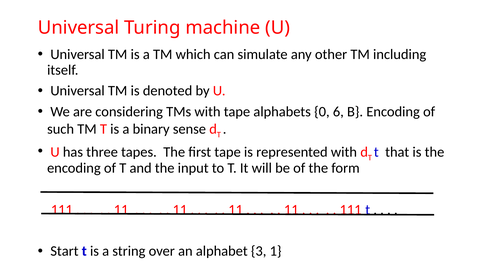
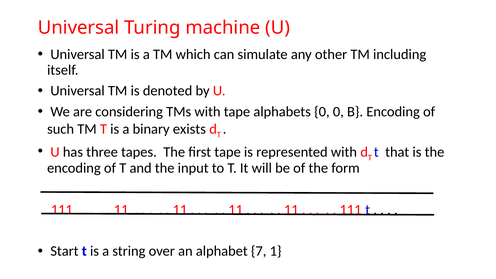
0 6: 6 -> 0
sense: sense -> exists
3: 3 -> 7
